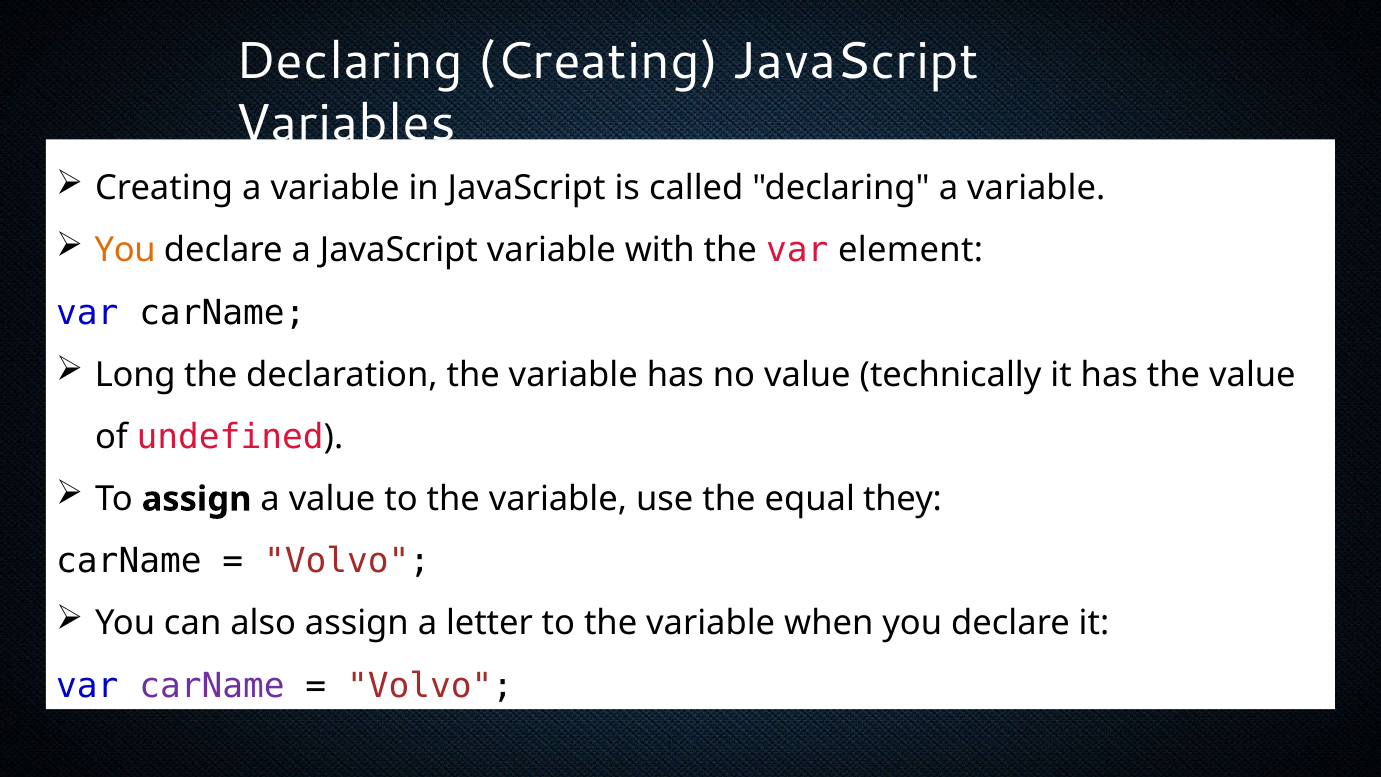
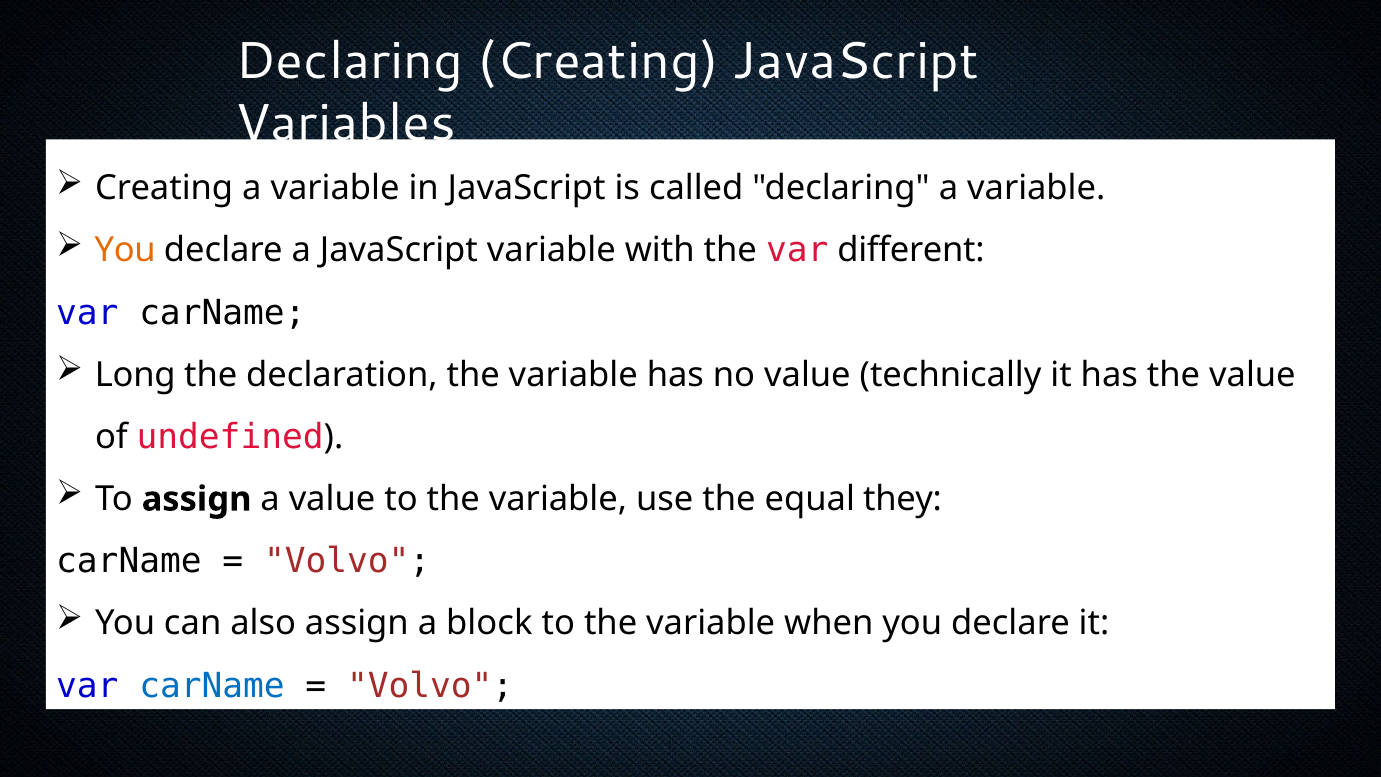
element: element -> different
letter: letter -> block
carName at (212, 685) colour: purple -> blue
